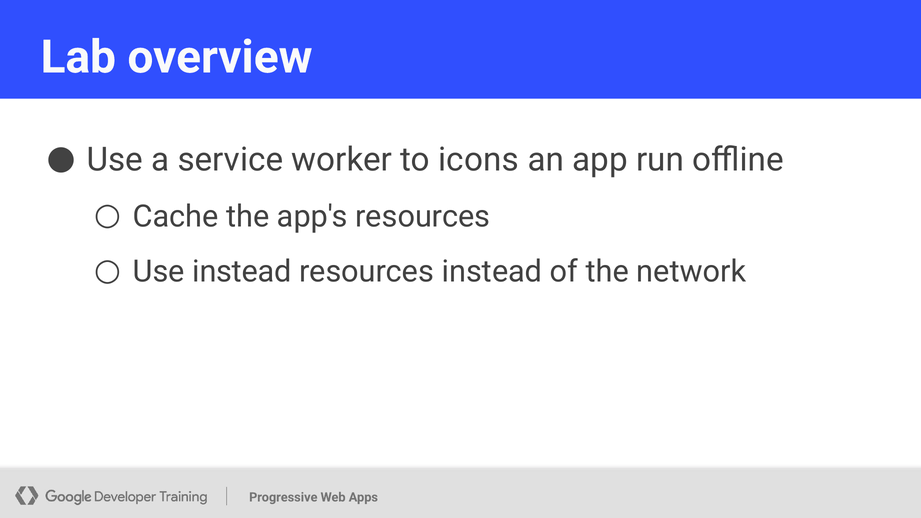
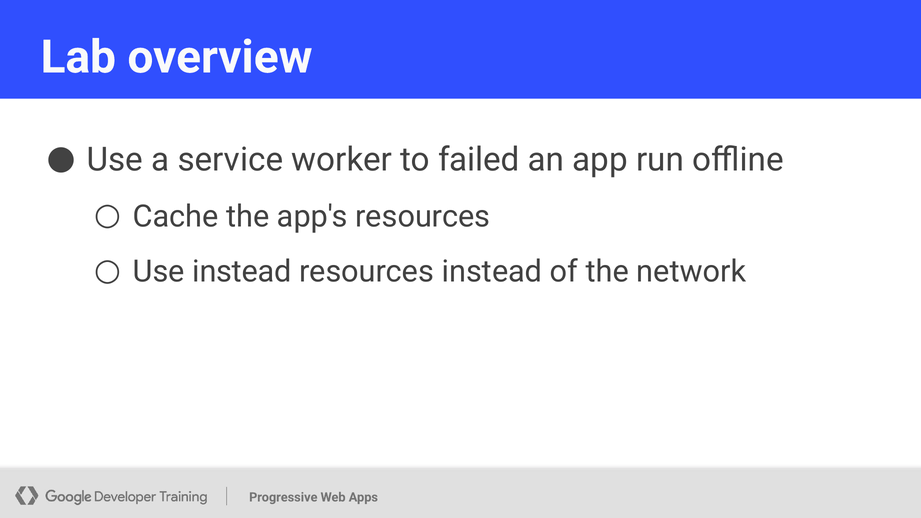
icons: icons -> failed
